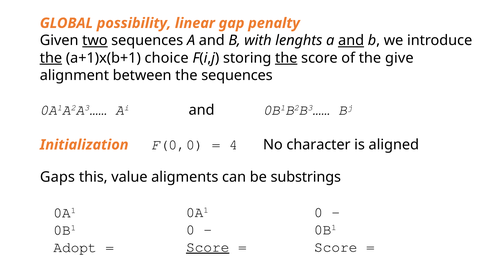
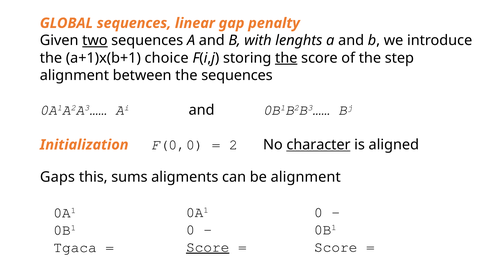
GLOBAL possibility: possibility -> sequences
and at (351, 41) underline: present -> none
the at (51, 58) underline: present -> none
give: give -> step
4: 4 -> 2
character underline: none -> present
value: value -> sums
be substrings: substrings -> alignment
Adopt: Adopt -> Tgaca
